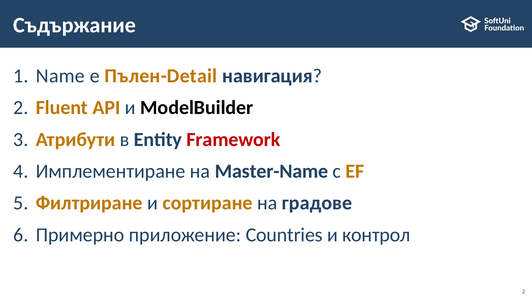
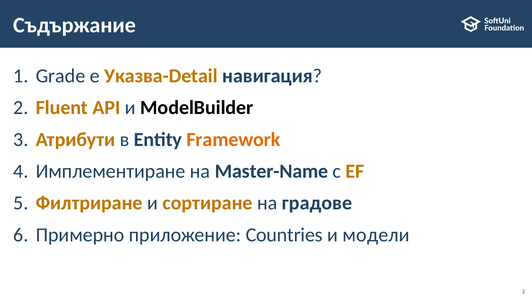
Name: Name -> Grade
Пълен-Detail: Пълен-Detail -> Указва-Detail
Framework colour: red -> orange
контрол: контрол -> модели
